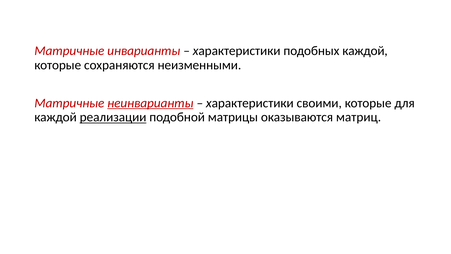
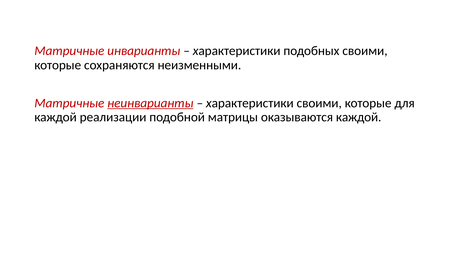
подобных каждой: каждой -> своими
реализации underline: present -> none
оказываются матриц: матриц -> каждой
